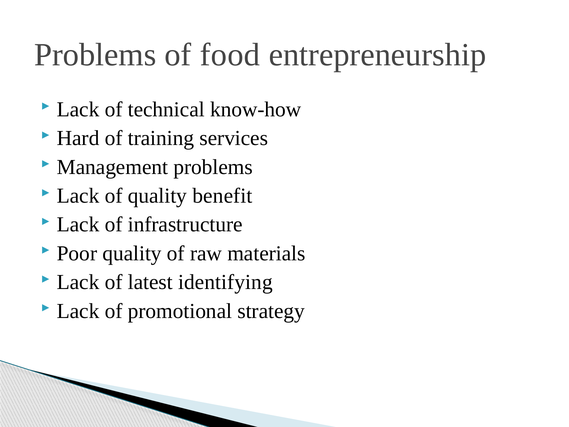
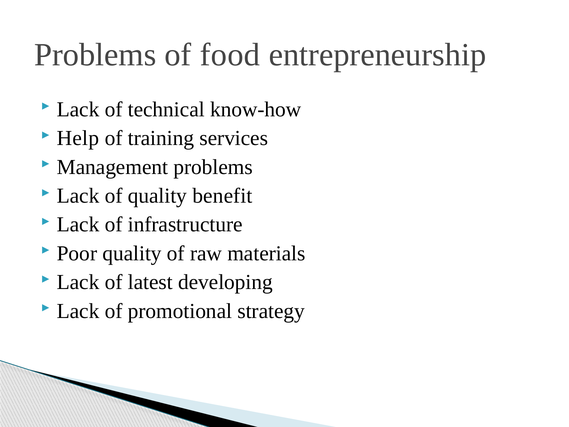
Hard: Hard -> Help
identifying: identifying -> developing
